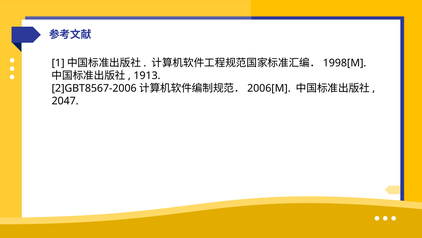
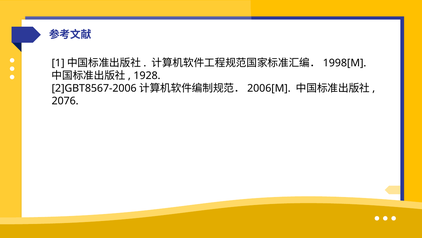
1913: 1913 -> 1928
2047: 2047 -> 2076
